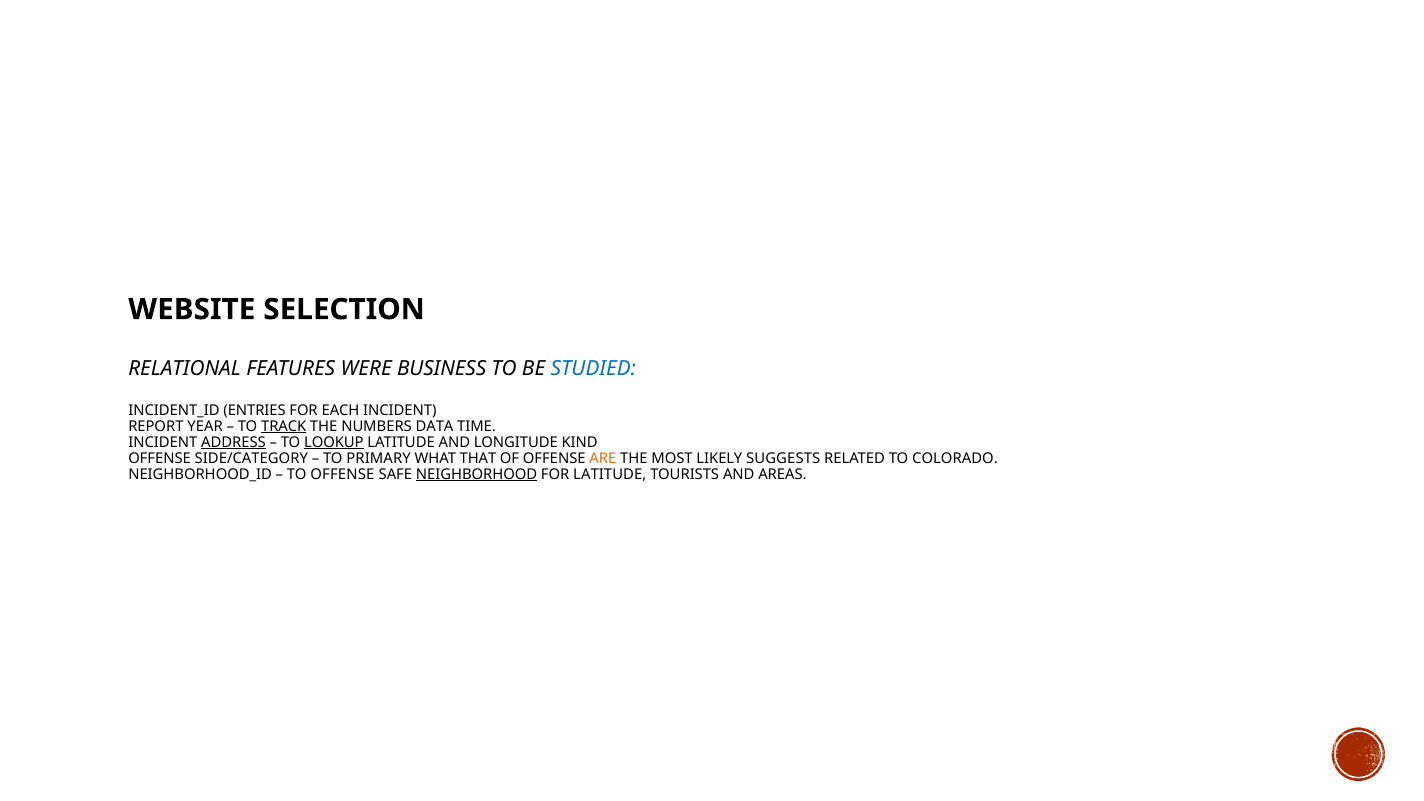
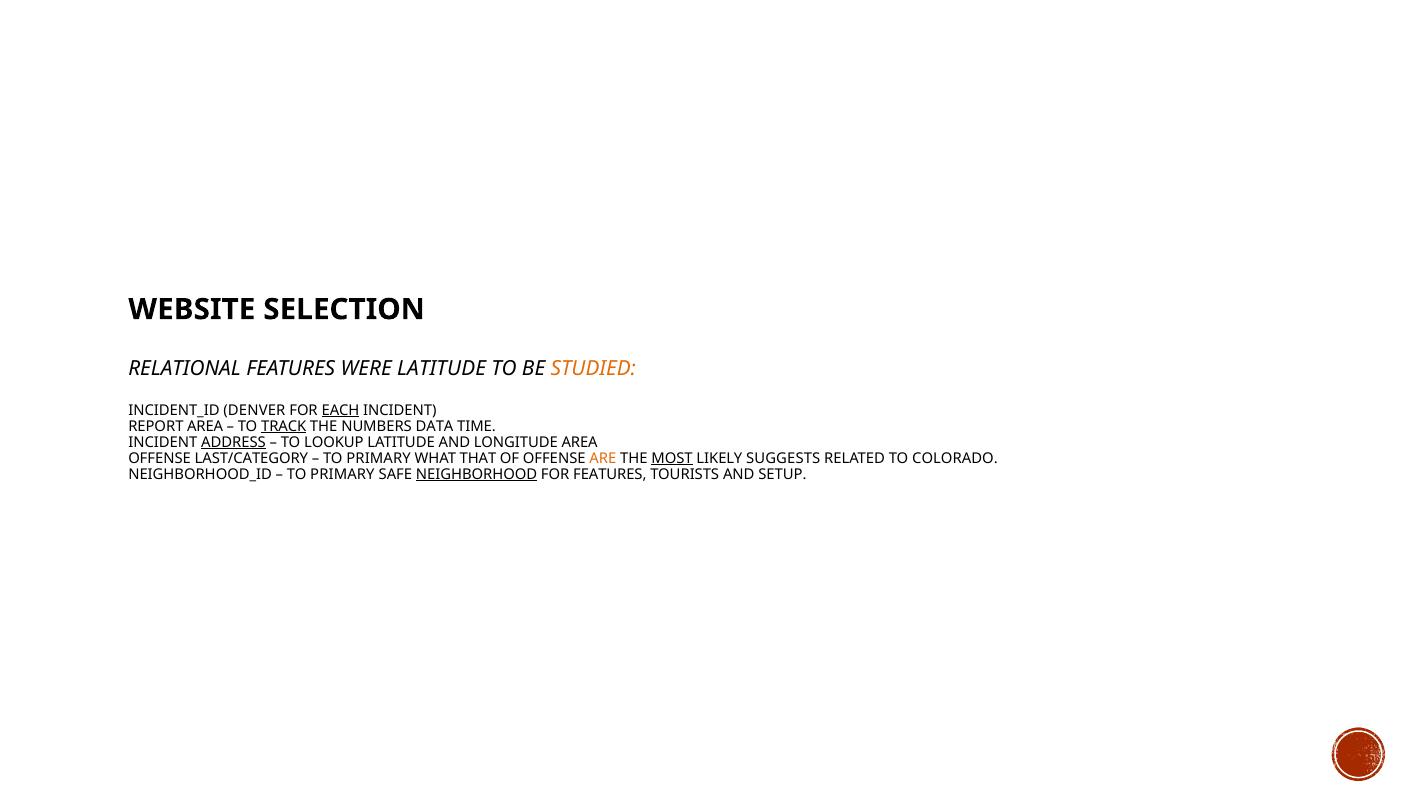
WERE BUSINESS: BUSINESS -> LATITUDE
STUDIED colour: blue -> orange
ENTRIES: ENTRIES -> DENVER
EACH underline: none -> present
REPORT YEAR: YEAR -> AREA
LOOKUP underline: present -> none
LONGITUDE KIND: KIND -> AREA
SIDE/CATEGORY: SIDE/CATEGORY -> LAST/CATEGORY
MOST underline: none -> present
OFFENSE at (342, 474): OFFENSE -> PRIMARY
FOR LATITUDE: LATITUDE -> FEATURES
AREAS: AREAS -> SETUP
